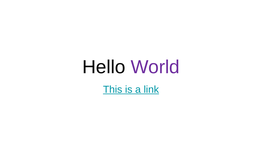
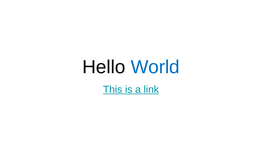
World colour: purple -> blue
